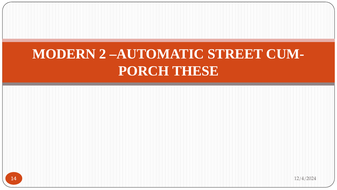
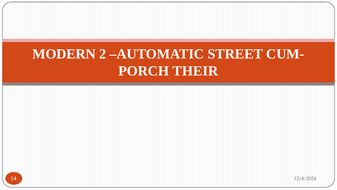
THESE: THESE -> THEIR
